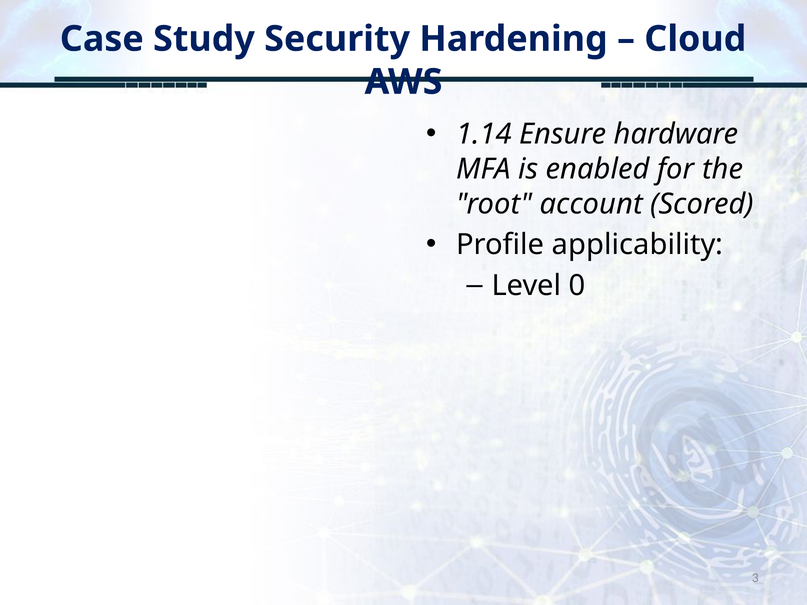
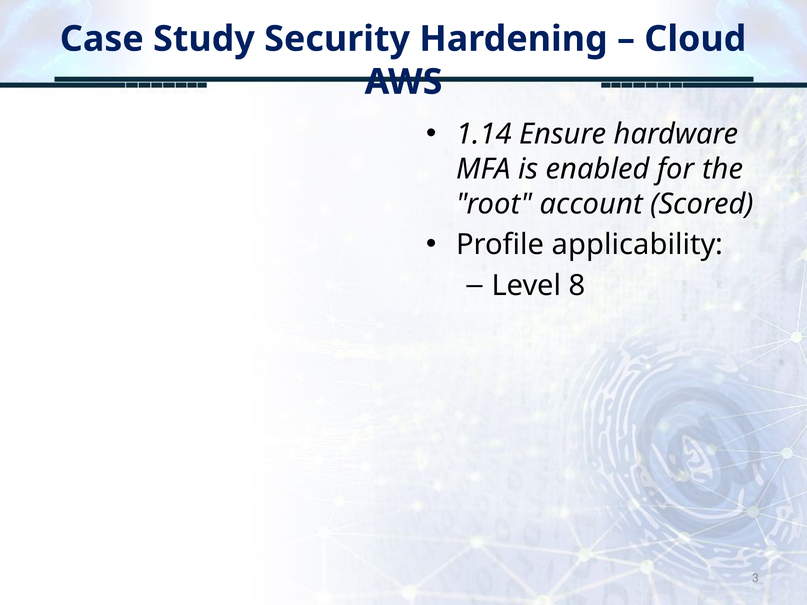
0: 0 -> 8
